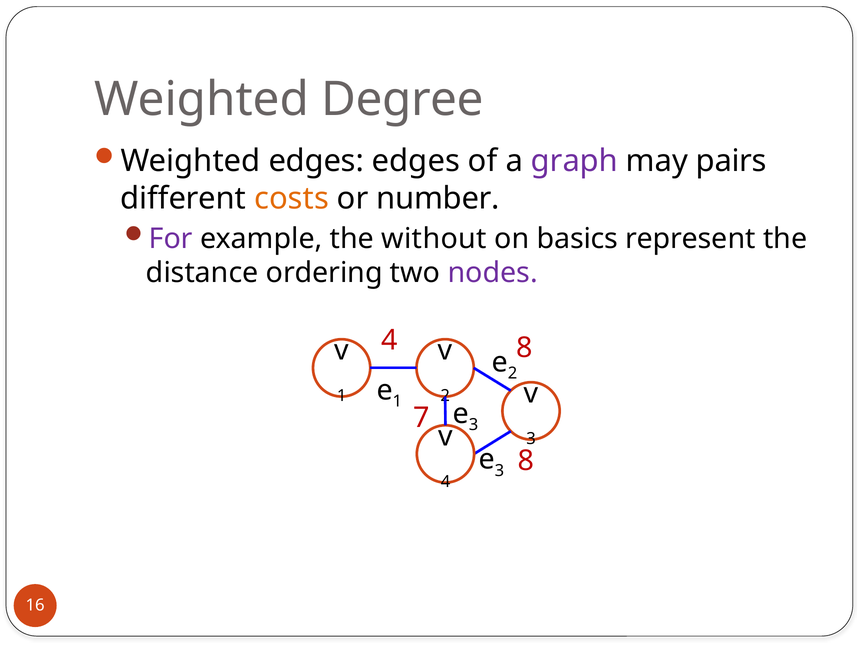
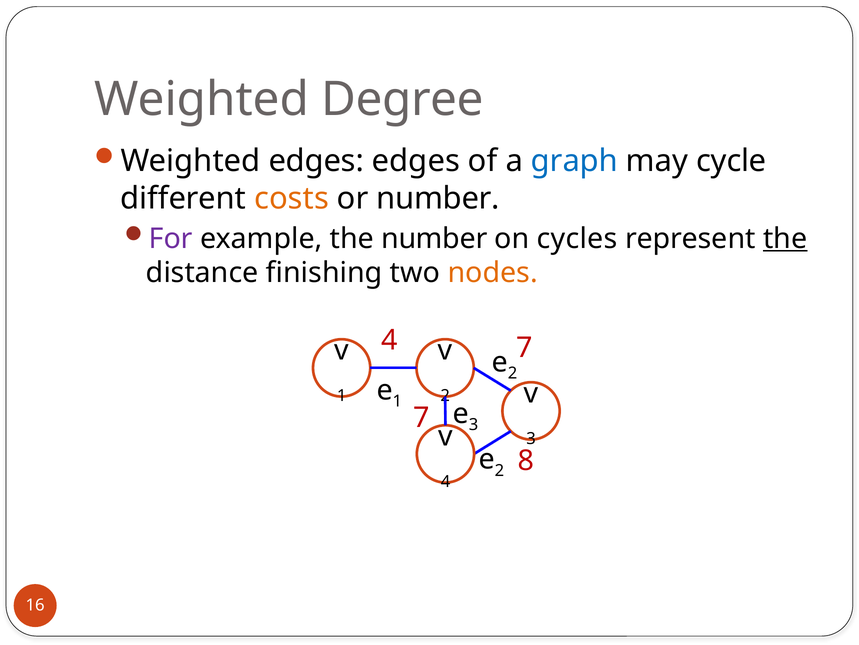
graph colour: purple -> blue
pairs: pairs -> cycle
the without: without -> number
basics: basics -> cycles
the at (785, 238) underline: none -> present
ordering: ordering -> finishing
nodes colour: purple -> orange
4 8: 8 -> 7
3 at (499, 470): 3 -> 2
